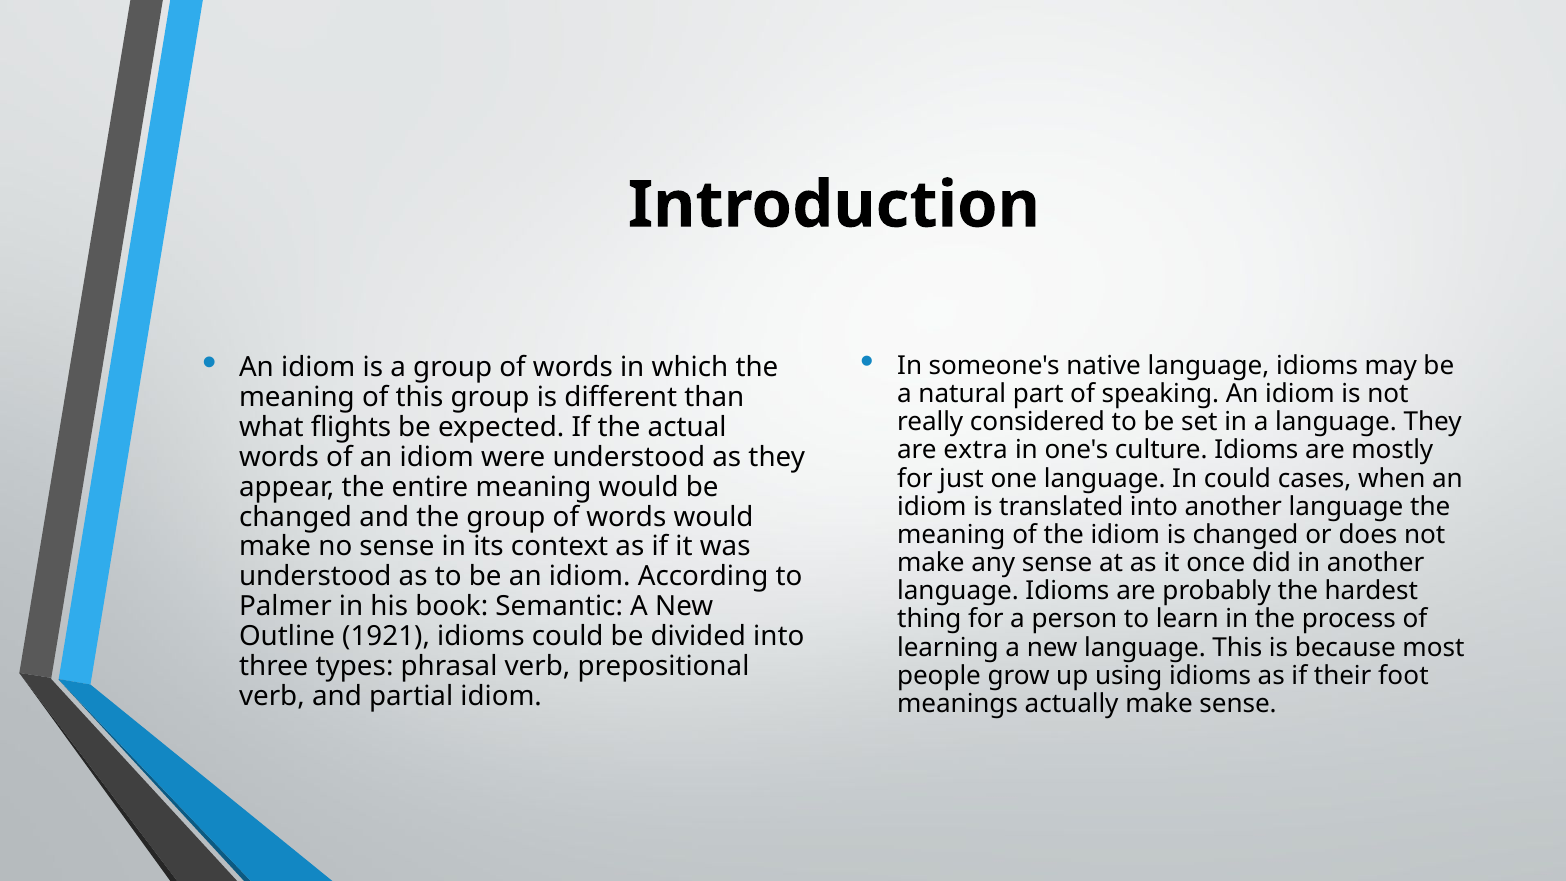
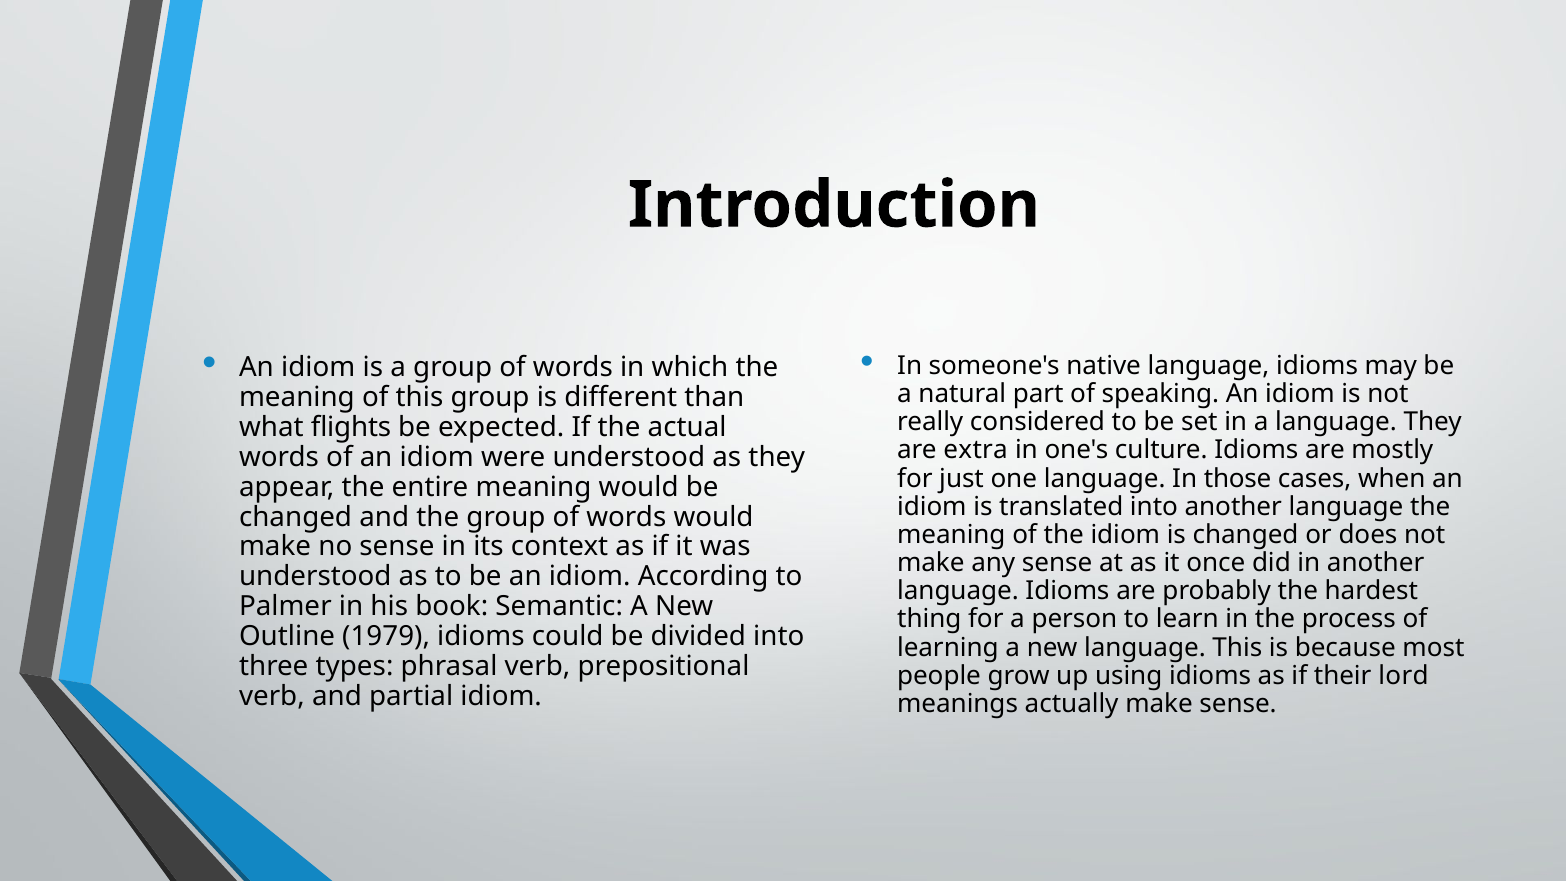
In could: could -> those
1921: 1921 -> 1979
foot: foot -> lord
